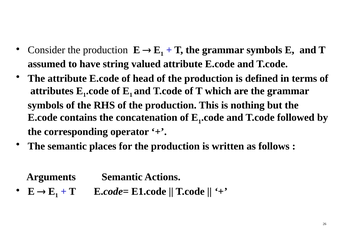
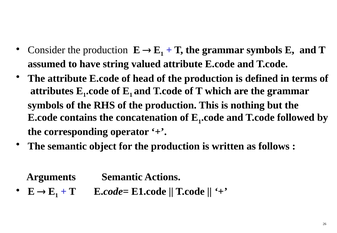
places: places -> object
